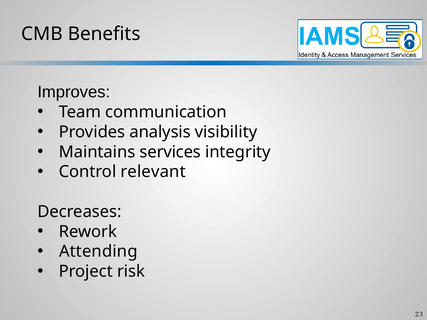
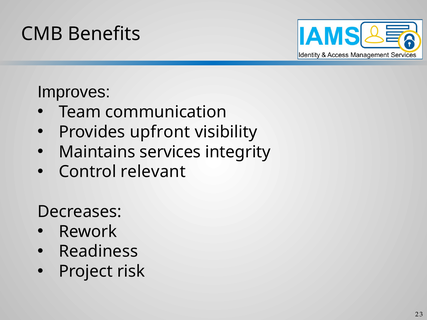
analysis: analysis -> upfront
Attending: Attending -> Readiness
